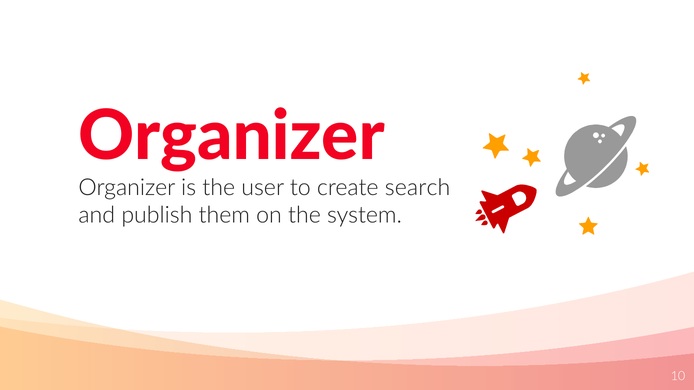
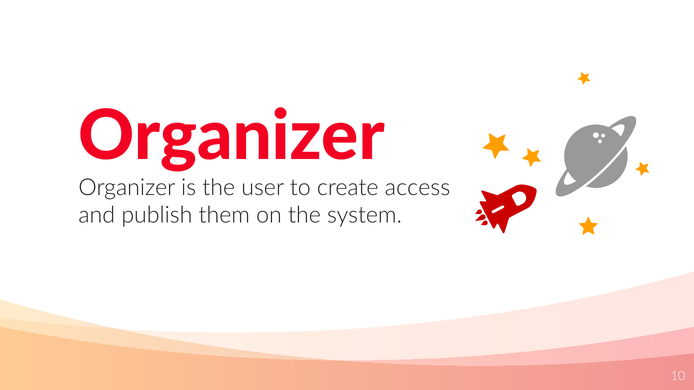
search: search -> access
